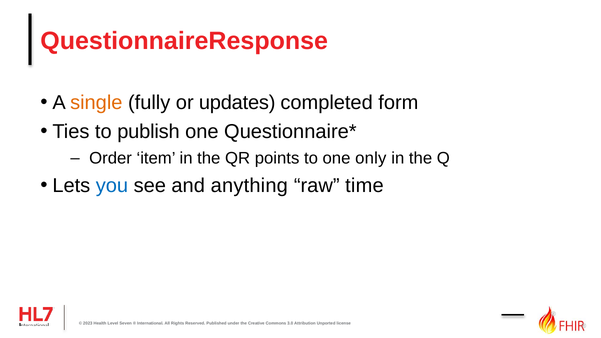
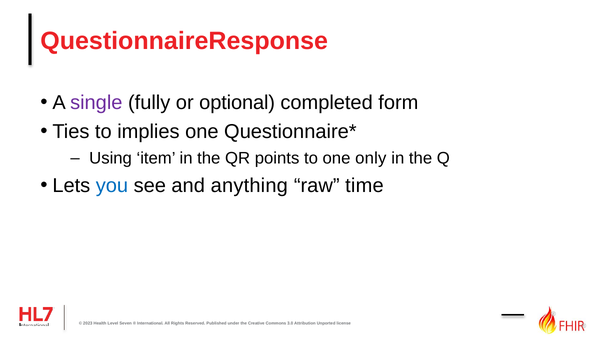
single colour: orange -> purple
updates: updates -> optional
publish: publish -> implies
Order: Order -> Using
